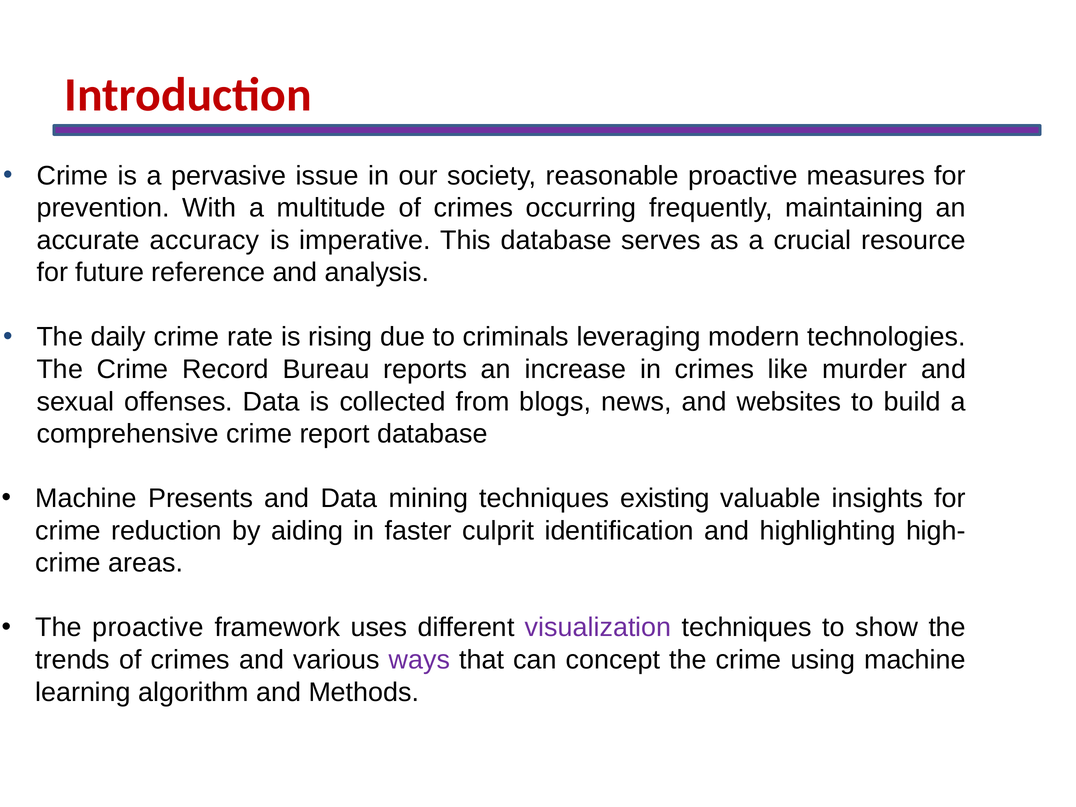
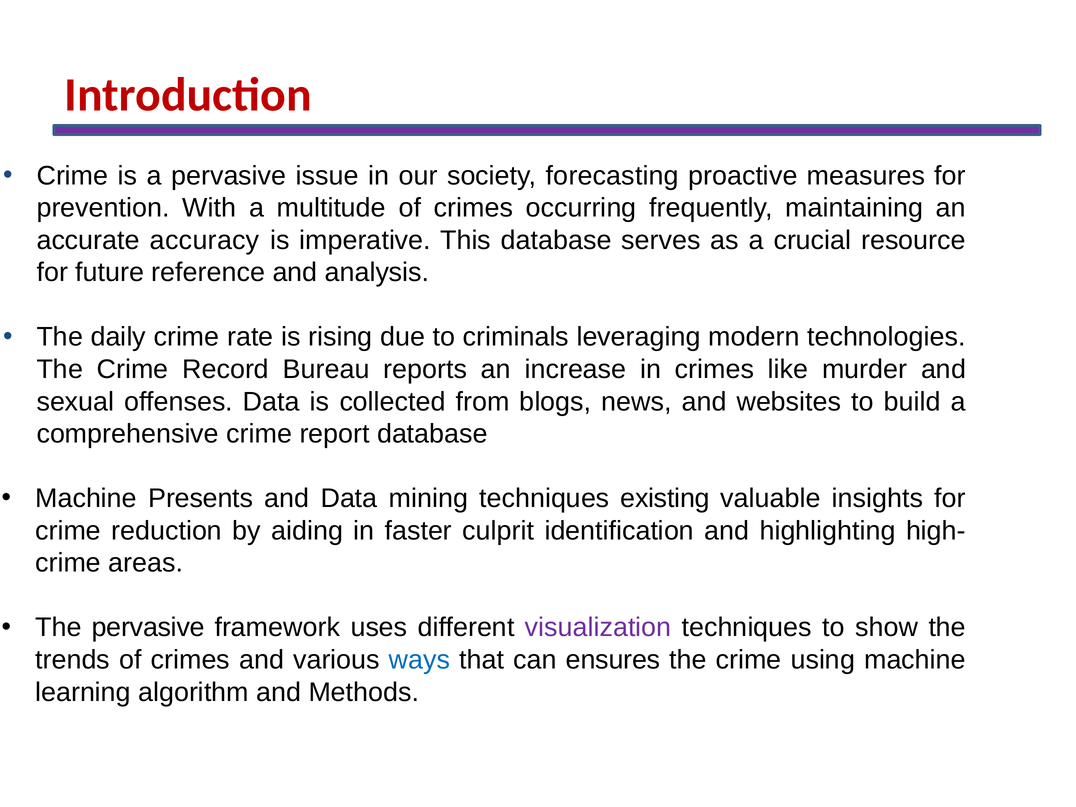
reasonable: reasonable -> forecasting
The proactive: proactive -> pervasive
ways colour: purple -> blue
concept: concept -> ensures
